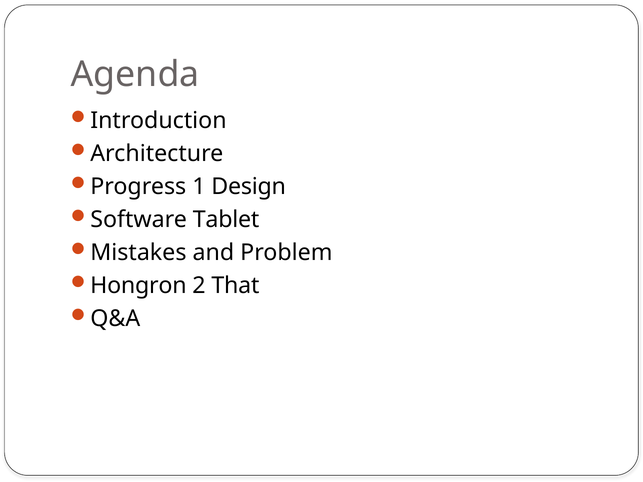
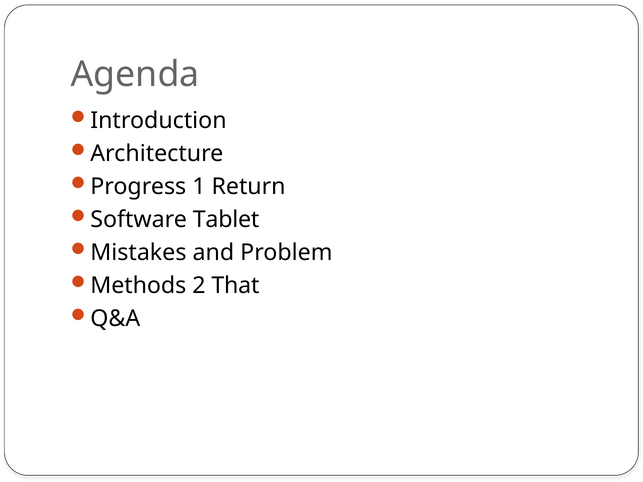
Design: Design -> Return
Hongron: Hongron -> Methods
